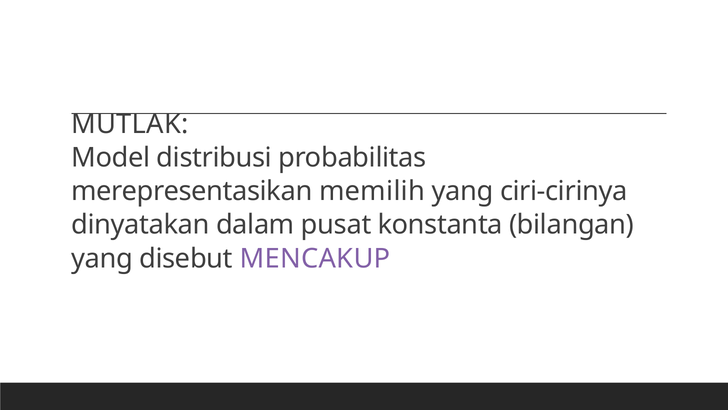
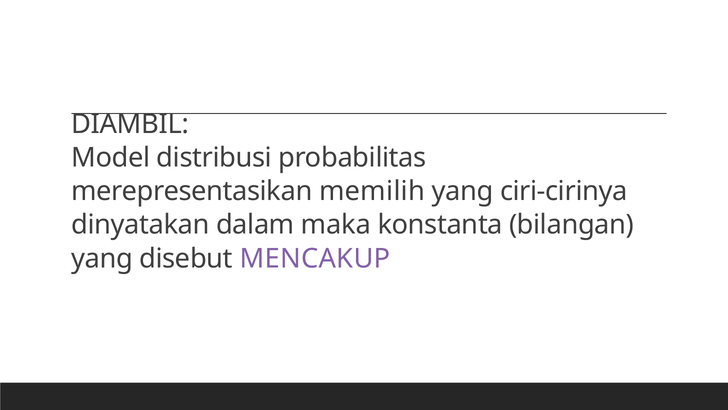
MUTLAK: MUTLAK -> DIAMBIL
pusat: pusat -> maka
